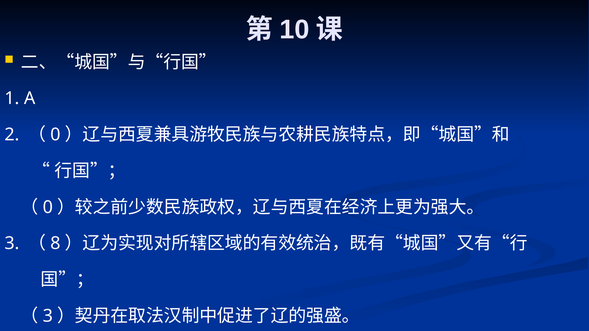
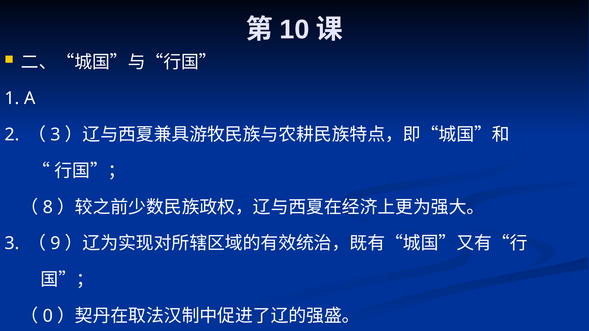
0 at (55, 135): 0 -> 3
0 at (48, 207): 0 -> 8
8: 8 -> 9
3 at (48, 316): 3 -> 0
